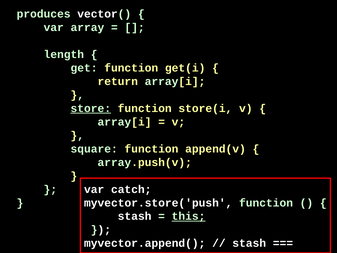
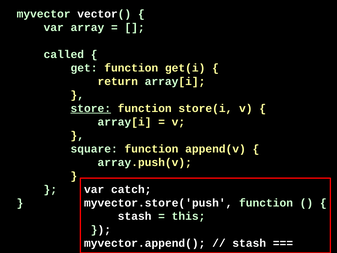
produces: produces -> myvector
length: length -> called
this underline: present -> none
